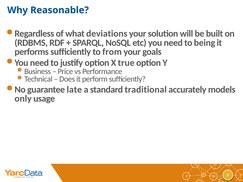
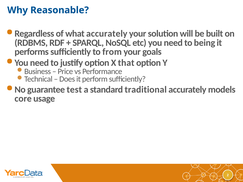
what deviations: deviations -> accurately
true: true -> that
late: late -> test
only: only -> core
